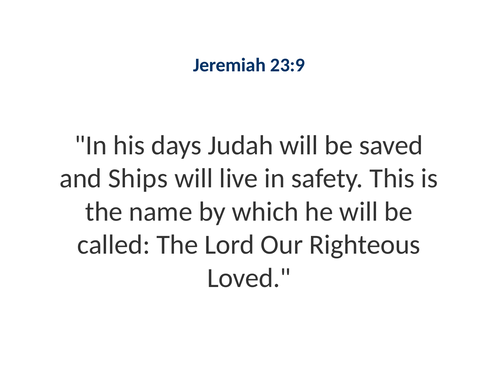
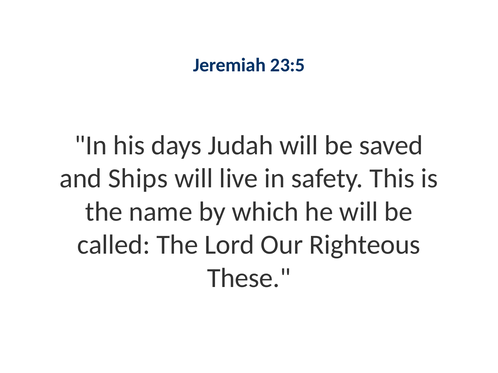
23:9: 23:9 -> 23:5
Loved: Loved -> These
